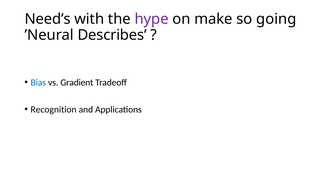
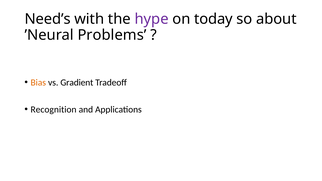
make: make -> today
going: going -> about
Describes: Describes -> Problems
Bias colour: blue -> orange
